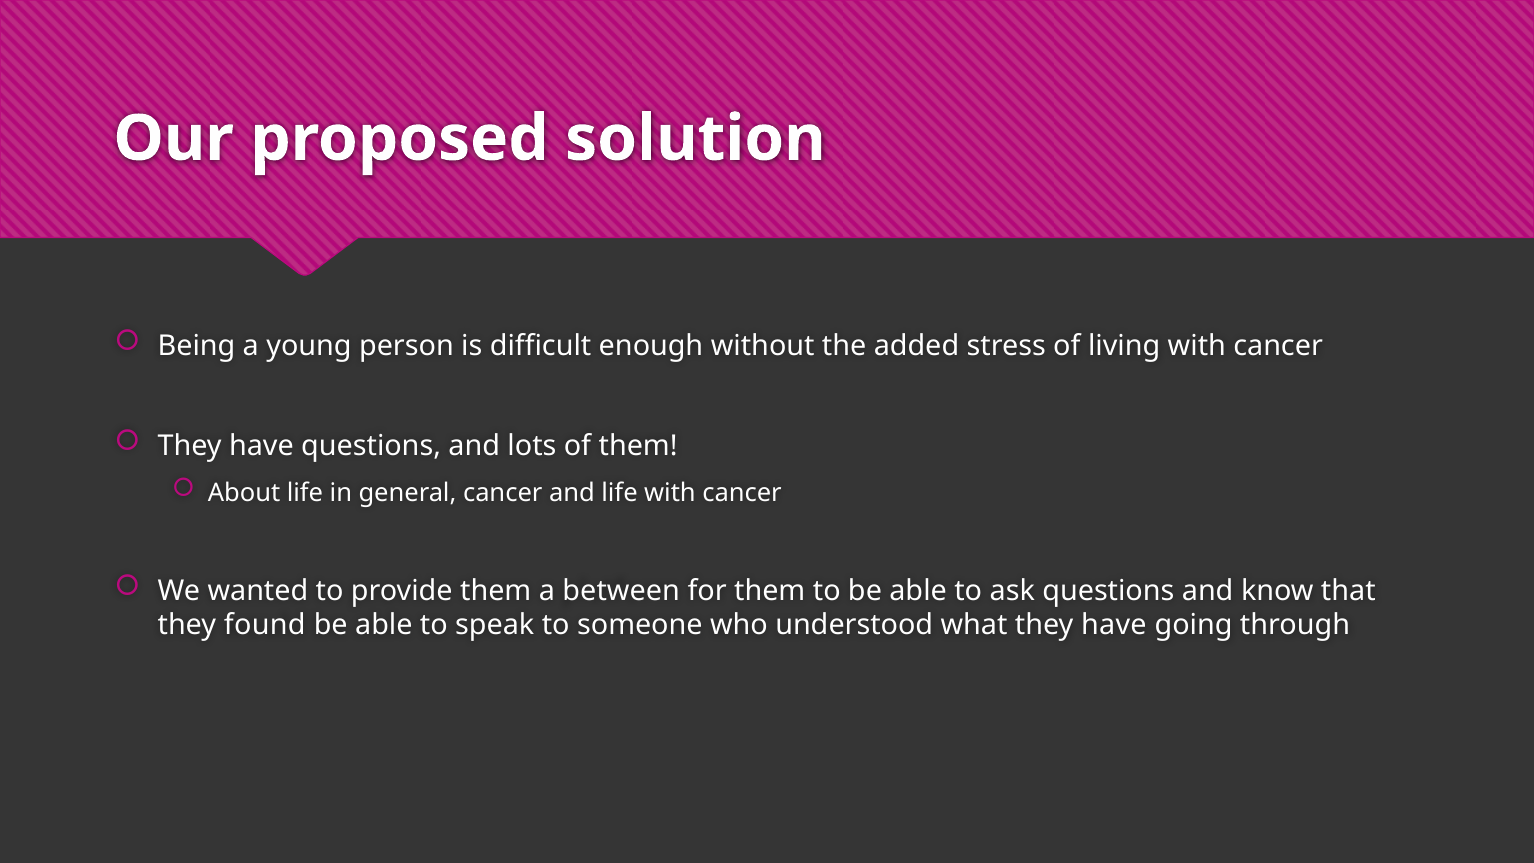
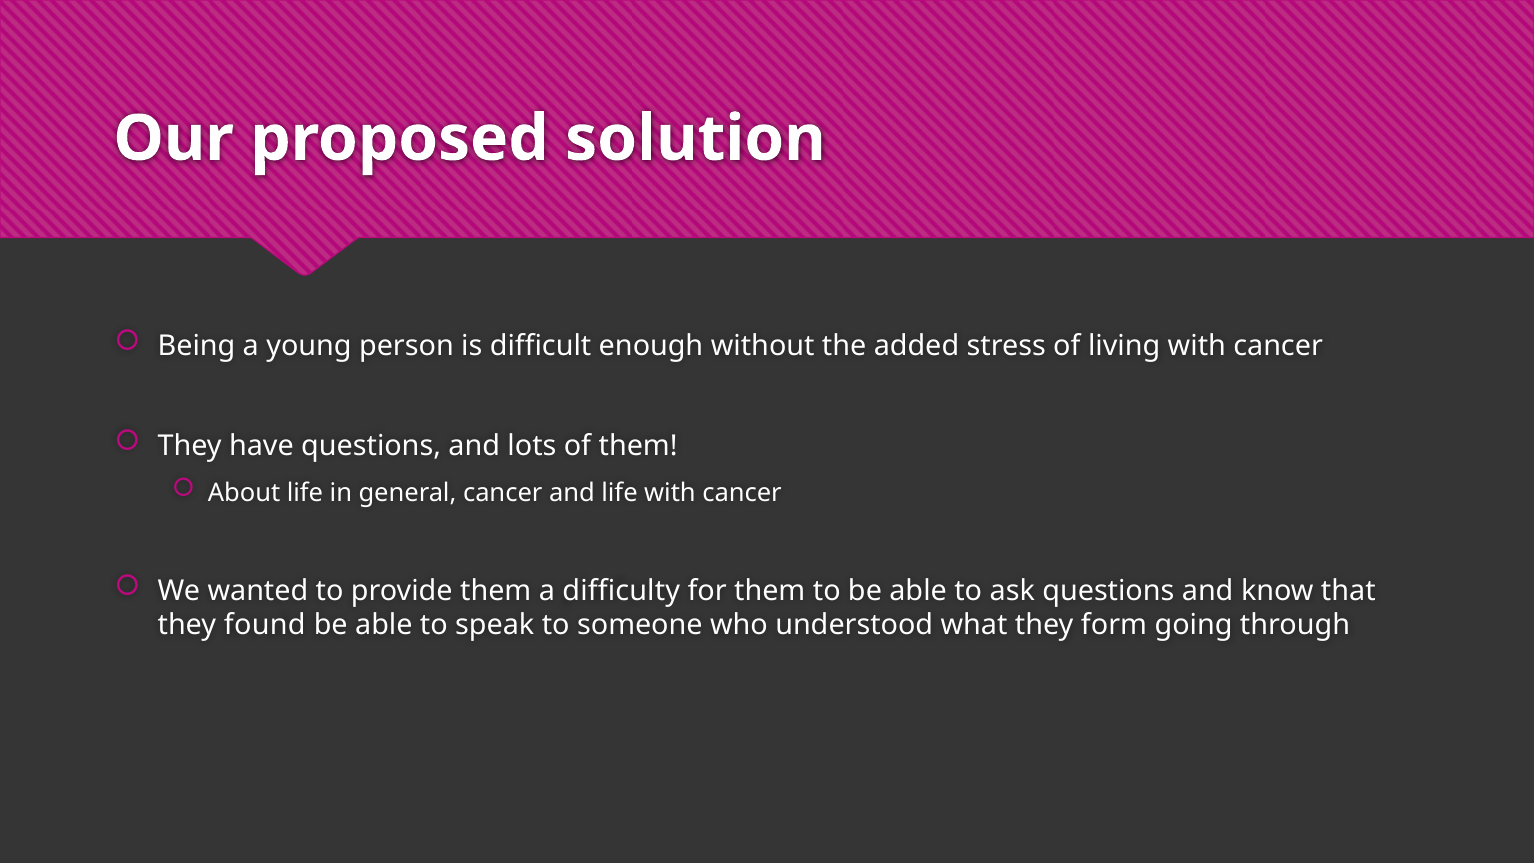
between: between -> difficulty
what they have: have -> form
